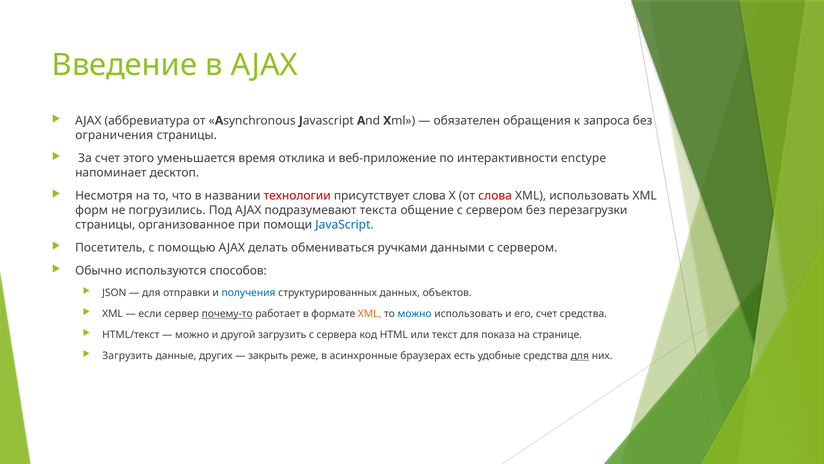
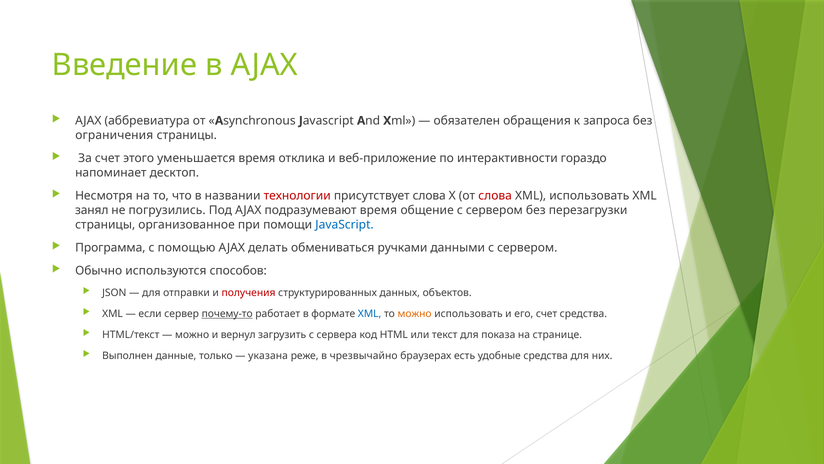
enctype: enctype -> гораздо
форм: форм -> занял
подразумевают текста: текста -> время
Посетитель: Посетитель -> Программа
получения colour: blue -> red
XML at (370, 313) colour: orange -> blue
можно at (415, 313) colour: blue -> orange
другой: другой -> вернул
Загрузить at (127, 355): Загрузить -> Выполнен
других: других -> только
закрыть: закрыть -> указана
асинхронные: асинхронные -> чрезвычайно
для at (580, 355) underline: present -> none
